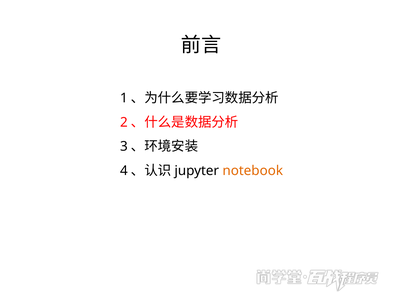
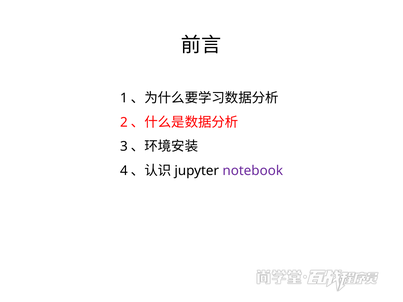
notebook colour: orange -> purple
